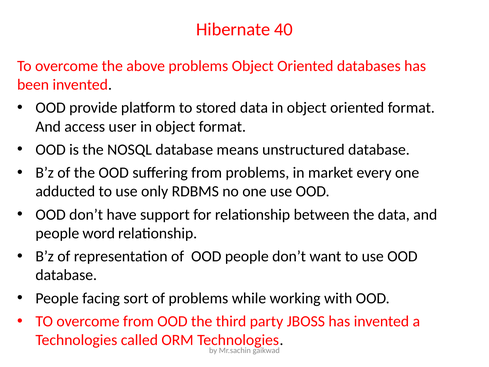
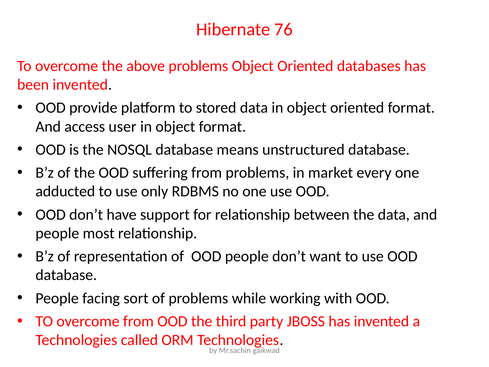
40: 40 -> 76
word: word -> most
